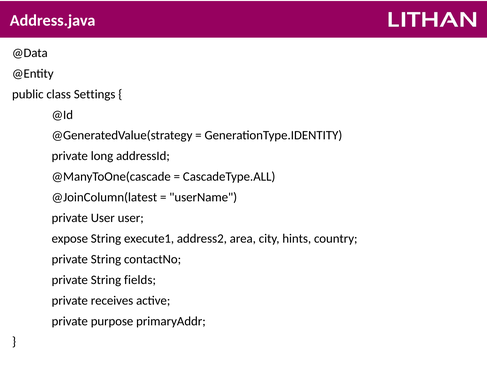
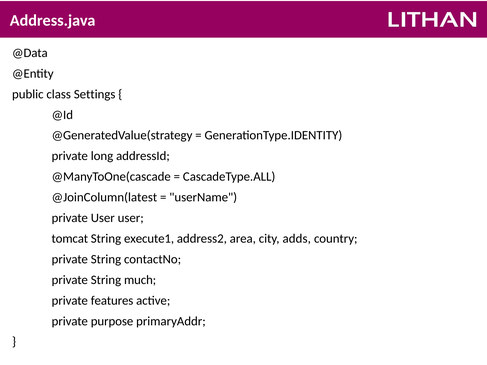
expose: expose -> tomcat
hints: hints -> adds
fields: fields -> much
receives: receives -> features
